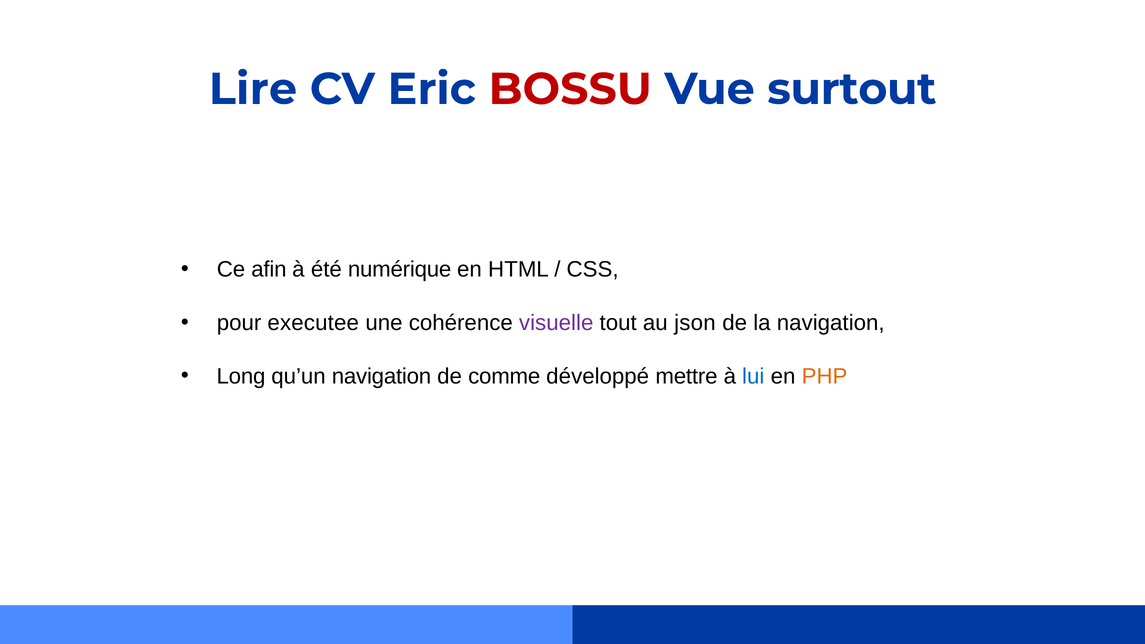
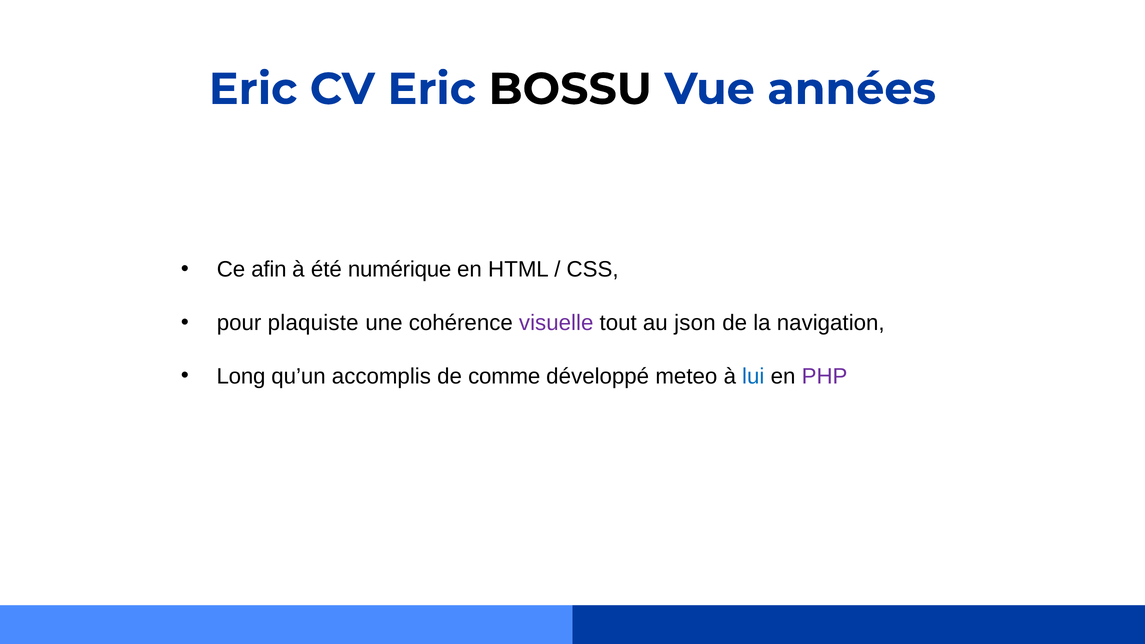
Lire at (253, 89): Lire -> Eric
BOSSU colour: red -> black
surtout: surtout -> années
executee: executee -> plaquiste
qu’un navigation: navigation -> accomplis
mettre: mettre -> meteo
PHP colour: orange -> purple
